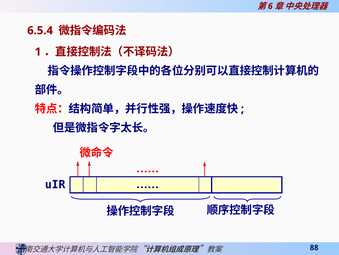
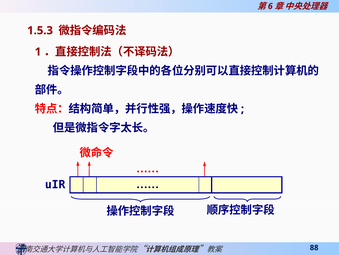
6.5.4: 6.5.4 -> 1.5.3
